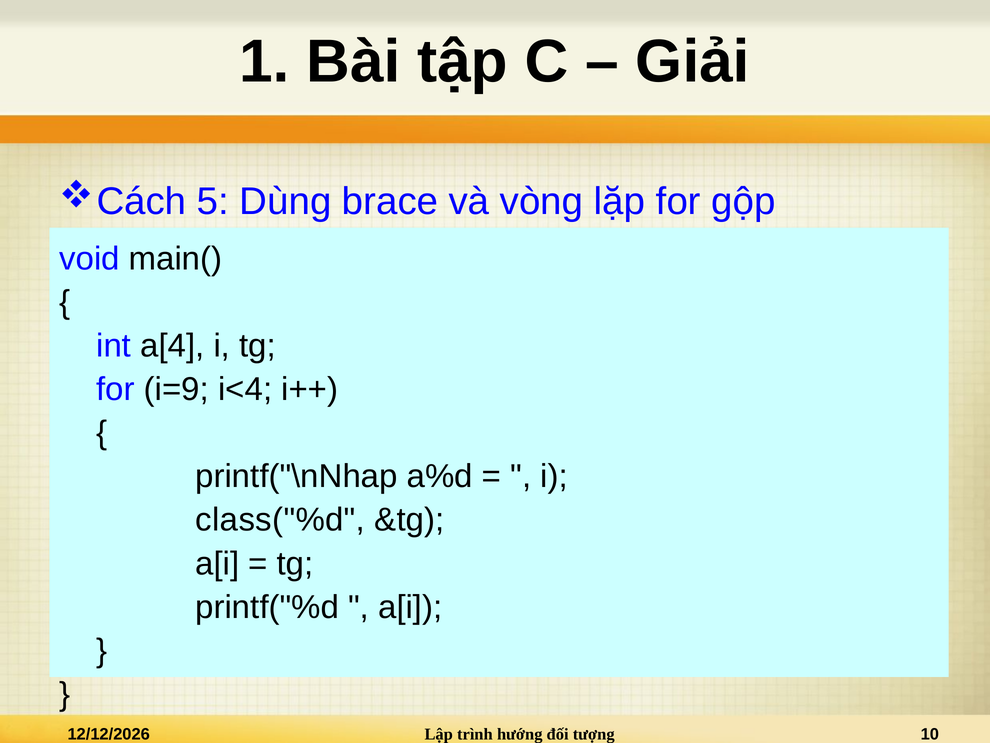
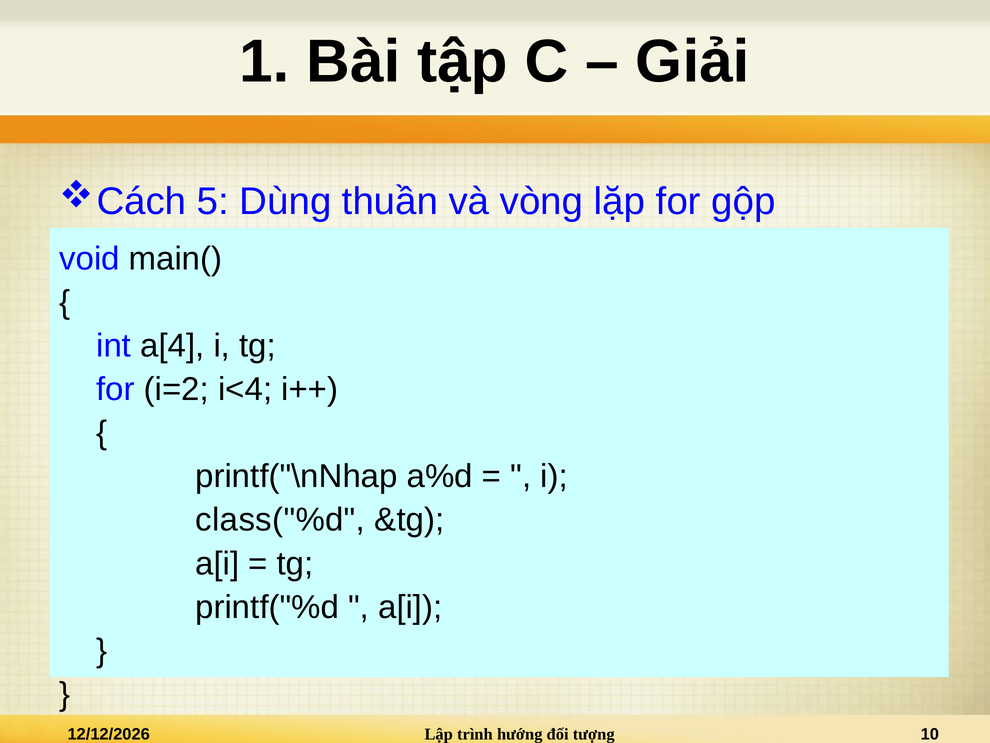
brace: brace -> thuần
i=9: i=9 -> i=2
